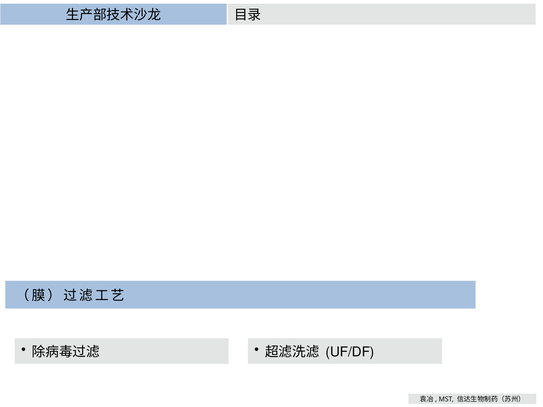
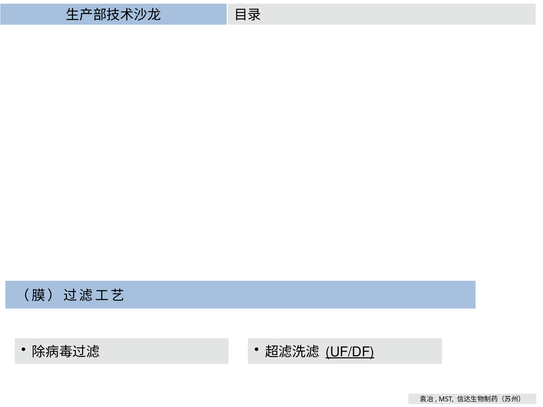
UF/DF underline: none -> present
